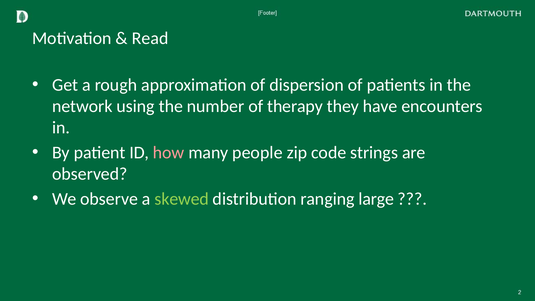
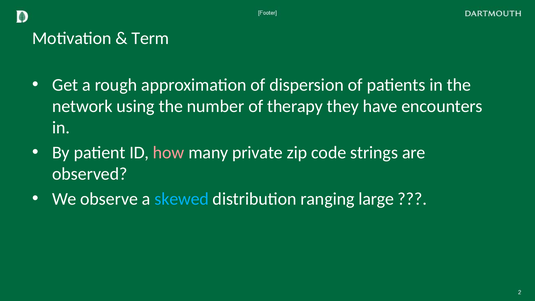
Read: Read -> Term
people: people -> private
skewed colour: light green -> light blue
